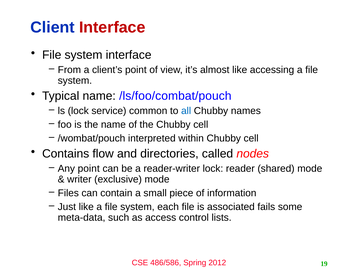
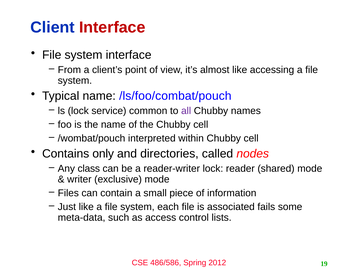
all colour: blue -> purple
flow: flow -> only
Any point: point -> class
